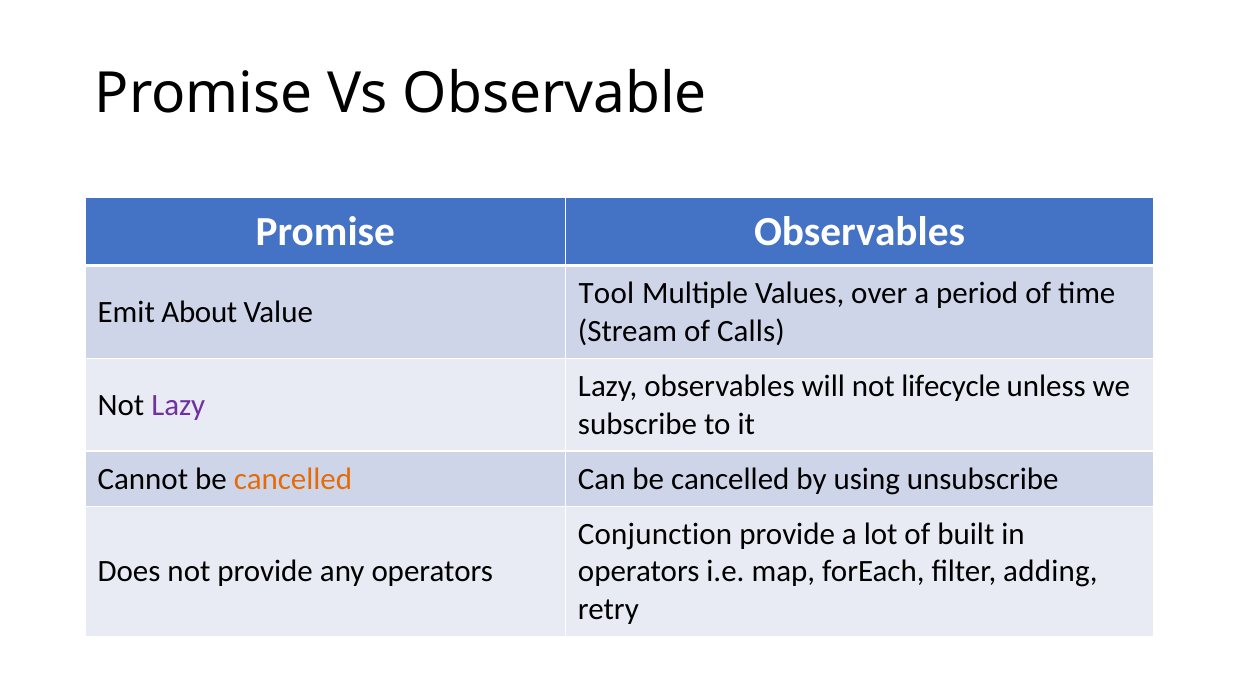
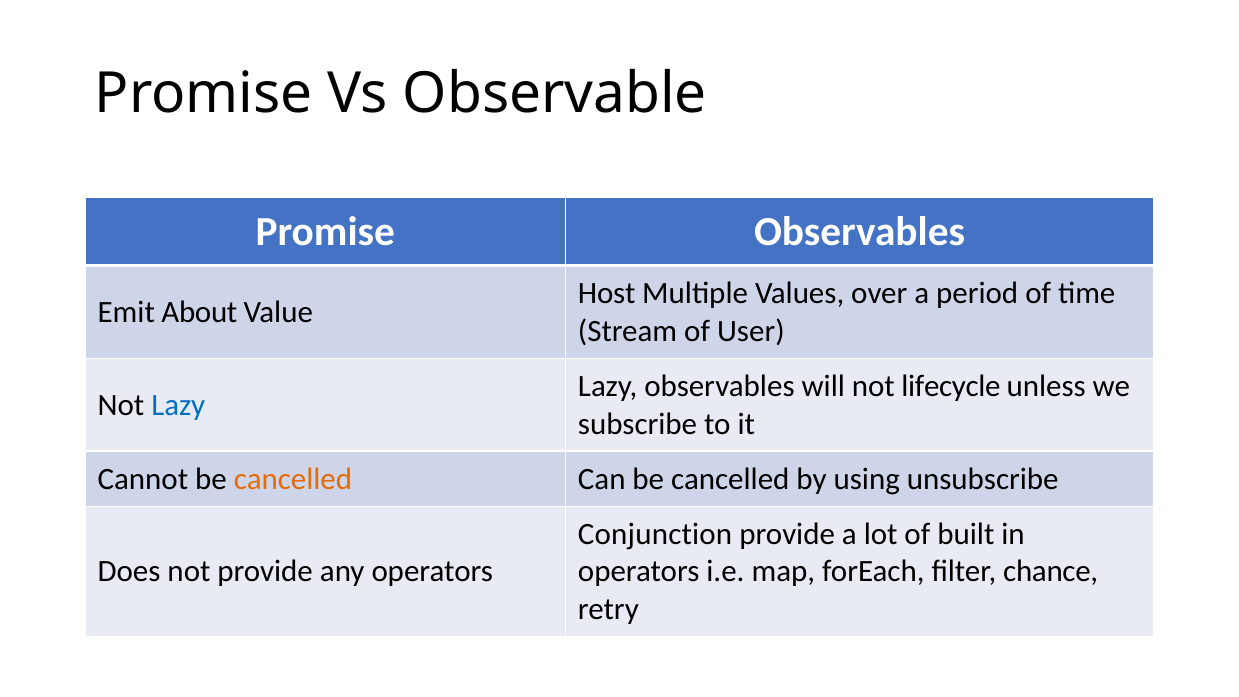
Tool: Tool -> Host
Calls: Calls -> User
Lazy at (178, 405) colour: purple -> blue
adding: adding -> chance
